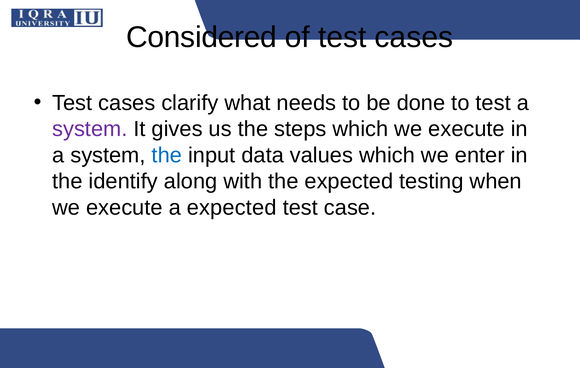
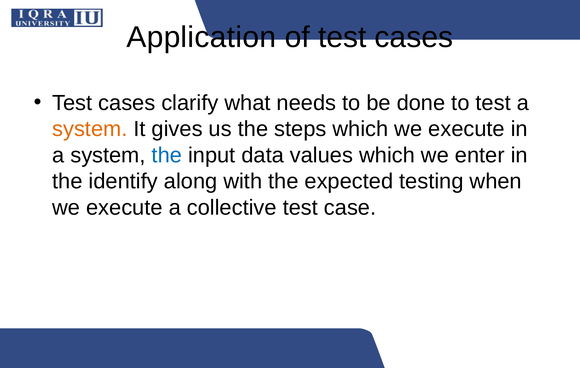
Considered: Considered -> Application
system at (90, 129) colour: purple -> orange
a expected: expected -> collective
